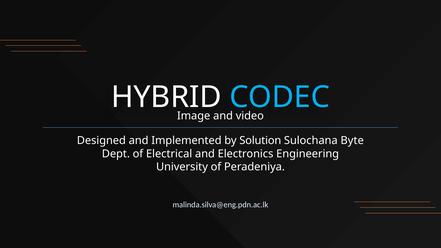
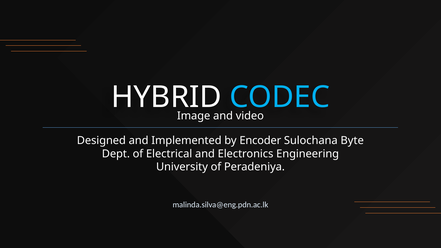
Solution: Solution -> Encoder
